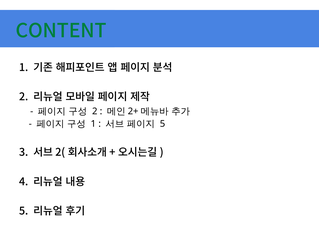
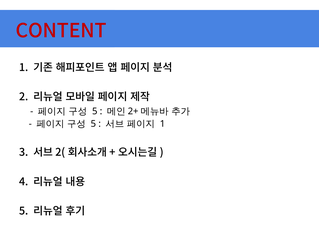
CONTENT colour: green -> red
2 at (95, 111): 2 -> 5
1 at (93, 124): 1 -> 5
5 at (162, 124): 5 -> 1
